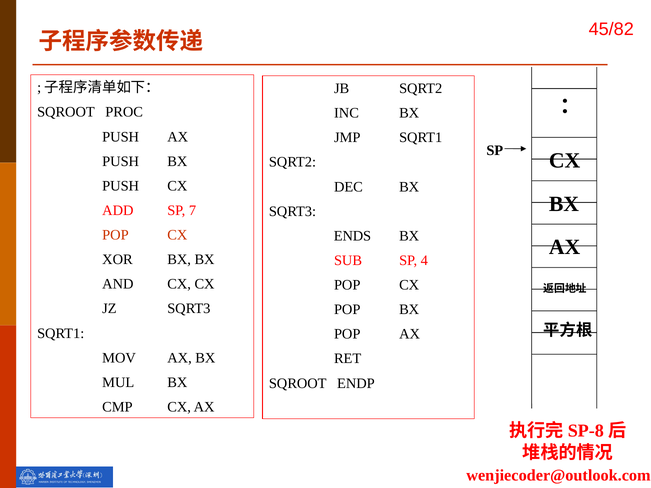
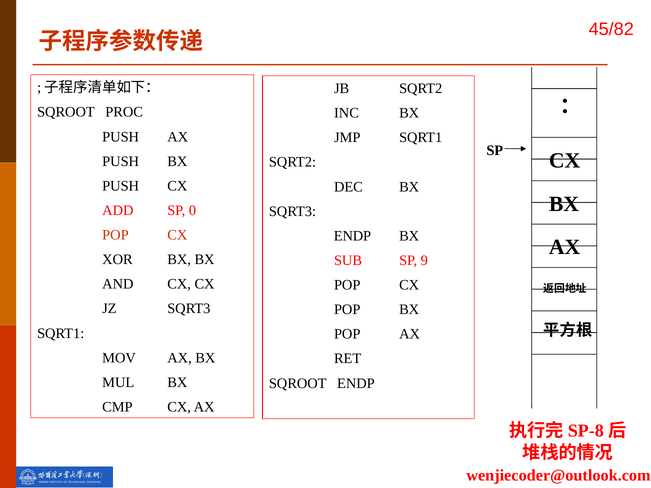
7: 7 -> 0
ENDS at (353, 236): ENDS -> ENDP
4: 4 -> 9
